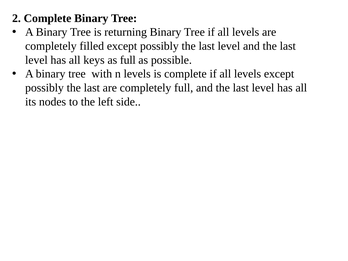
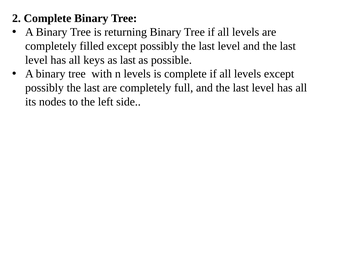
as full: full -> last
